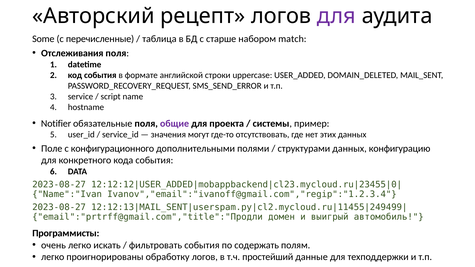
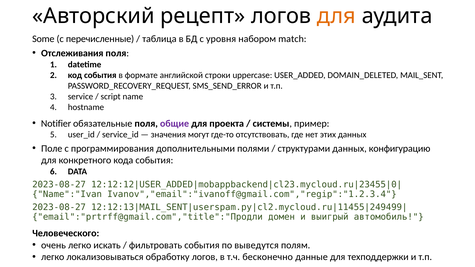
для at (336, 16) colour: purple -> orange
старше: старше -> уровня
конфигурационного: конфигурационного -> программирования
Программисты: Программисты -> Человеческого
содержать: содержать -> выведутся
проигнорированы: проигнорированы -> локализовываться
простейший: простейший -> бесконечно
